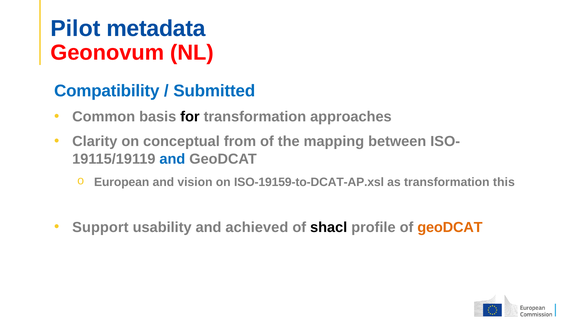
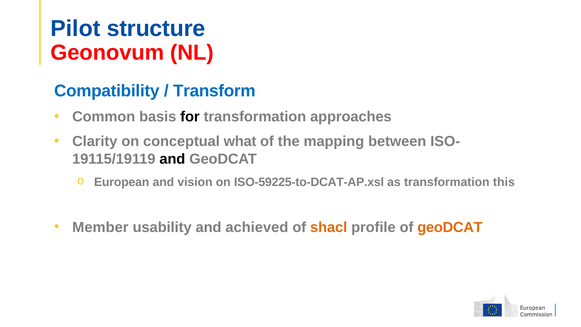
metadata: metadata -> structure
Submitted: Submitted -> Transform
from: from -> what
and at (172, 159) colour: blue -> black
ISO-19159-to-DCAT-AP.xsl: ISO-19159-to-DCAT-AP.xsl -> ISO-59225-to-DCAT-AP.xsl
Support: Support -> Member
shacl colour: black -> orange
